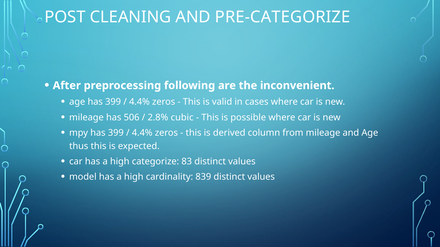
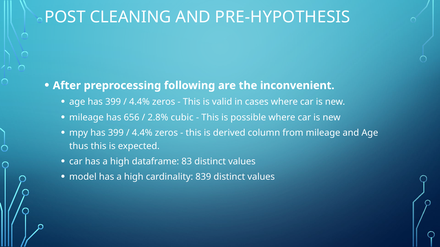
PRE-CATEGORIZE: PRE-CATEGORIZE -> PRE-HYPOTHESIS
506: 506 -> 656
categorize: categorize -> dataframe
